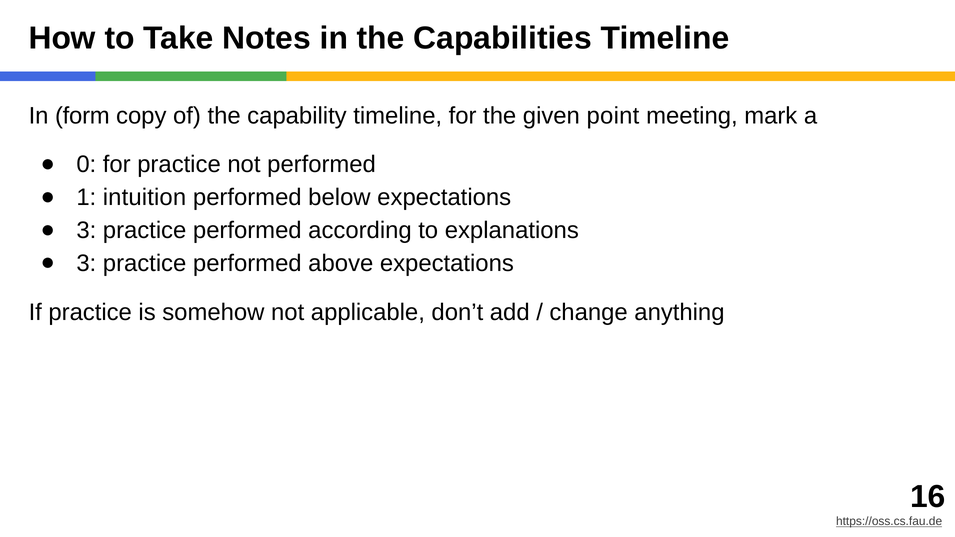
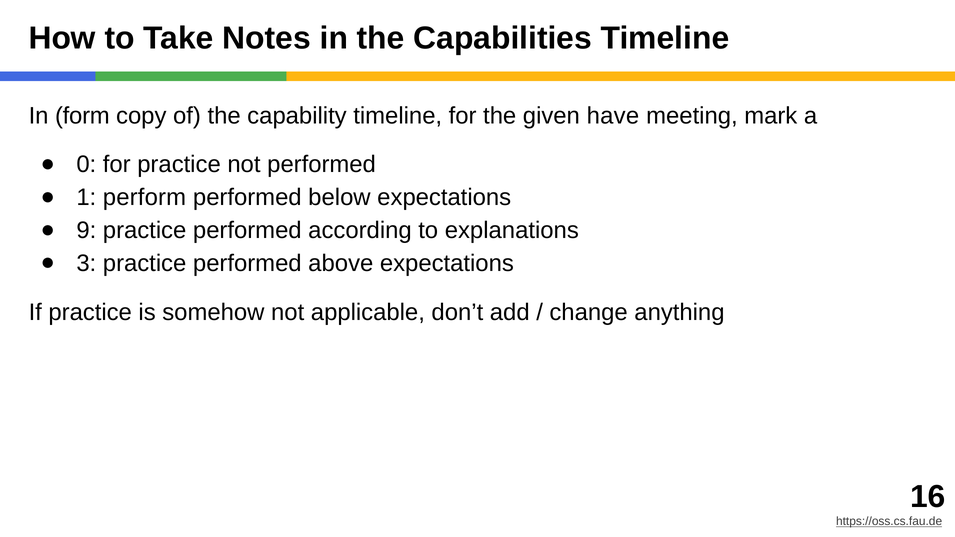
point: point -> have
intuition: intuition -> perform
3 at (86, 230): 3 -> 9
